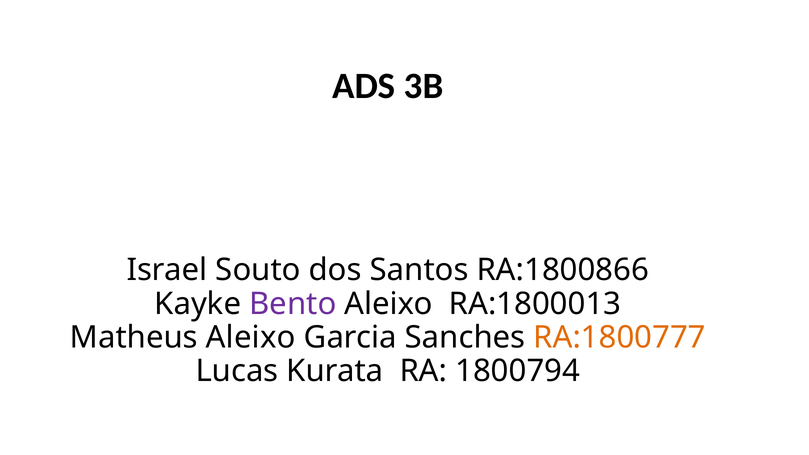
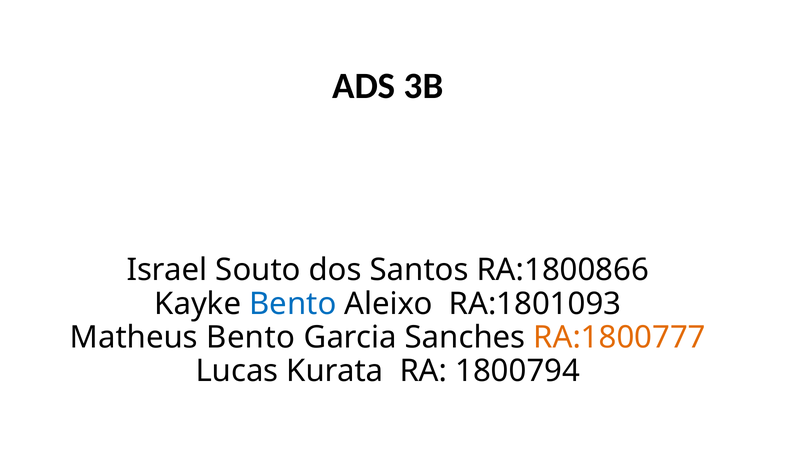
Bento at (293, 304) colour: purple -> blue
RA:1800013: RA:1800013 -> RA:1801093
Matheus Aleixo: Aleixo -> Bento
